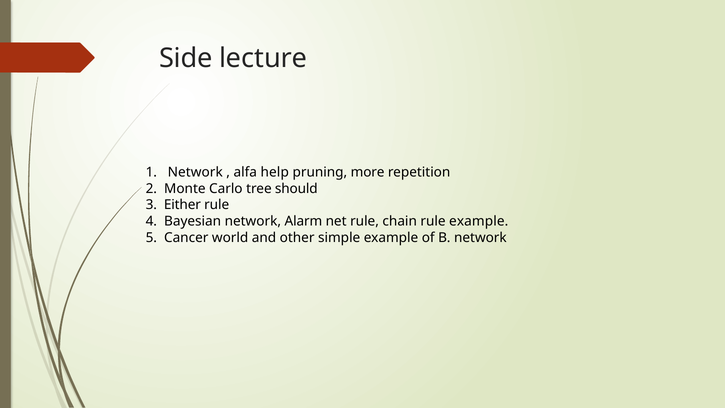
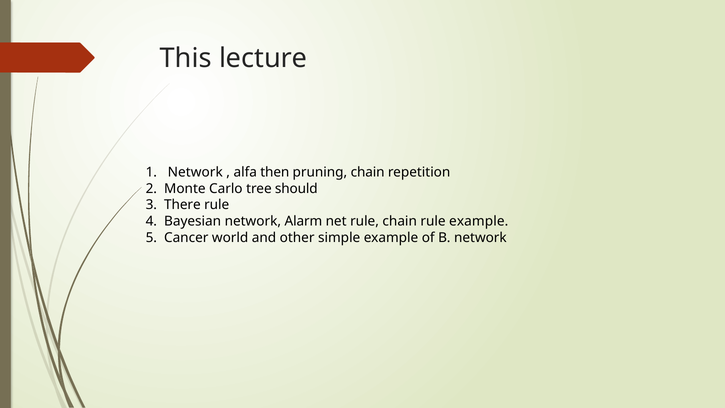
Side: Side -> This
help: help -> then
pruning more: more -> chain
Either: Either -> There
